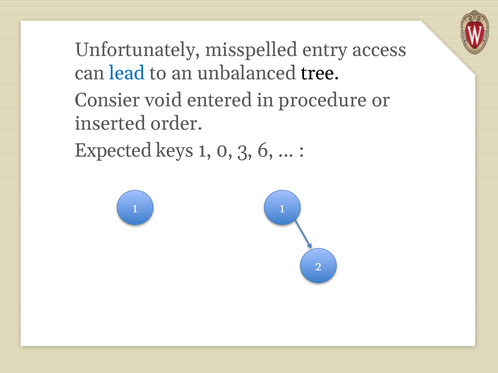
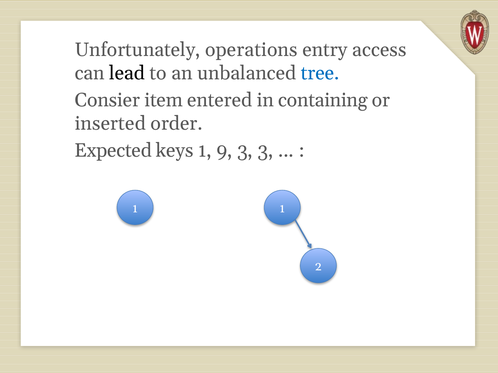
misspelled: misspelled -> operations
lead colour: blue -> black
tree colour: black -> blue
void: void -> item
procedure: procedure -> containing
0: 0 -> 9
3 6: 6 -> 3
